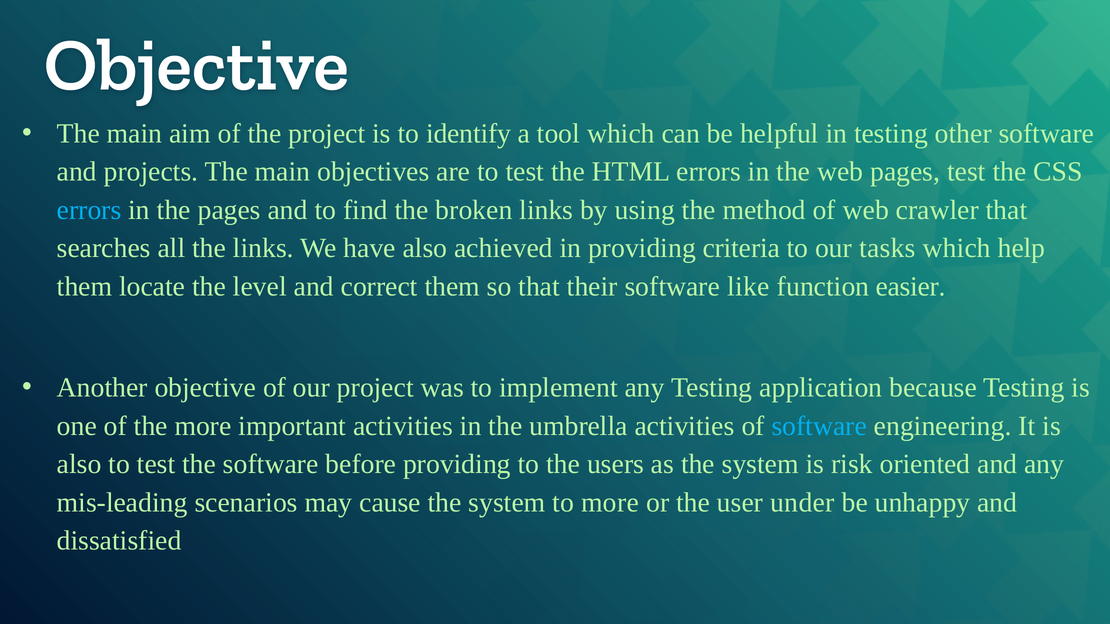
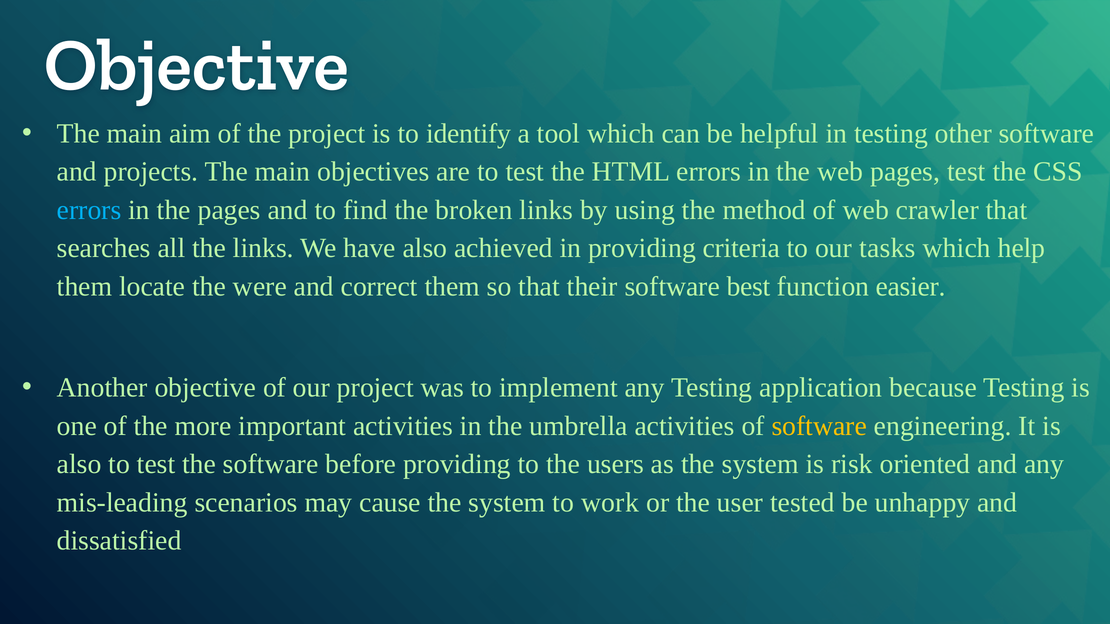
level: level -> were
like: like -> best
software at (819, 426) colour: light blue -> yellow
to more: more -> work
under: under -> tested
